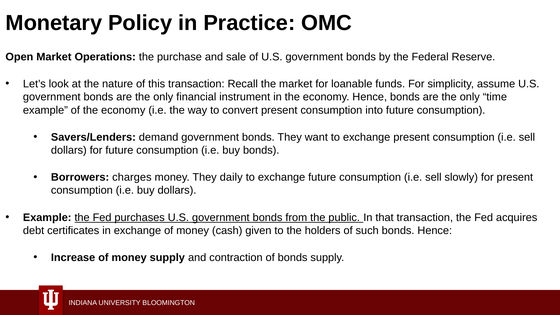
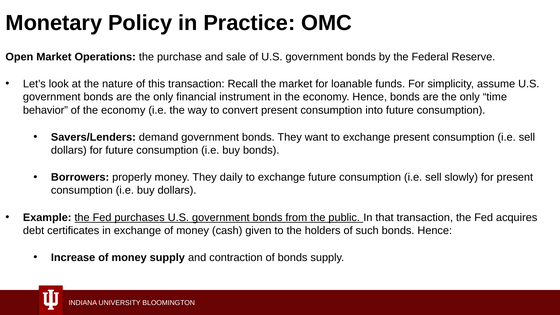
example at (45, 110): example -> behavior
charges: charges -> properly
